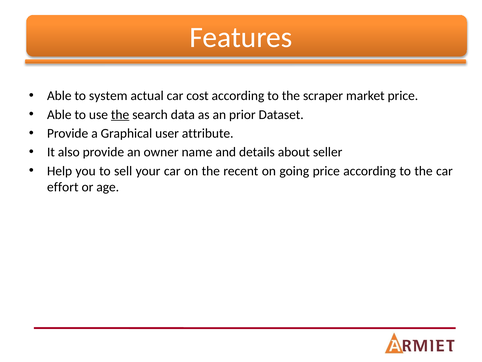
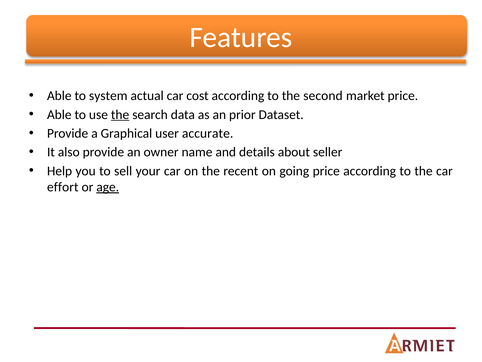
scraper: scraper -> second
attribute: attribute -> accurate
age underline: none -> present
